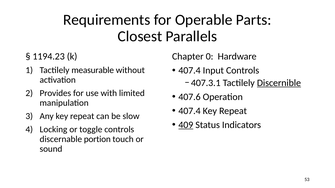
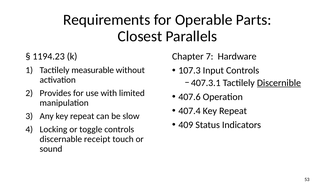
0: 0 -> 7
407.4 at (190, 71): 407.4 -> 107.3
409 underline: present -> none
portion: portion -> receipt
